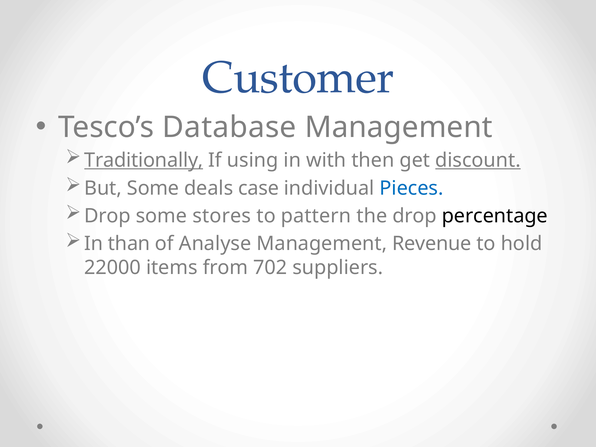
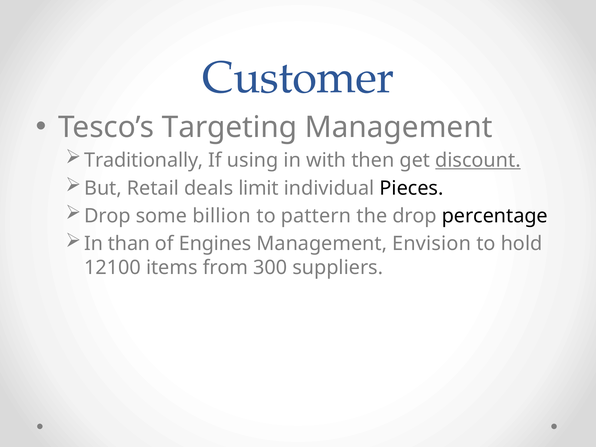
Database: Database -> Targeting
Traditionally underline: present -> none
But Some: Some -> Retail
case: case -> limit
Pieces colour: blue -> black
stores: stores -> billion
Analyse: Analyse -> Engines
Revenue: Revenue -> Envision
22000: 22000 -> 12100
702: 702 -> 300
